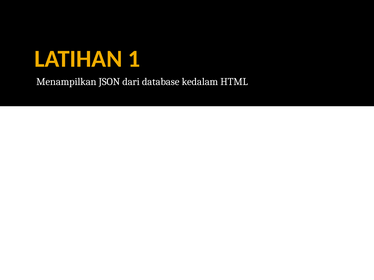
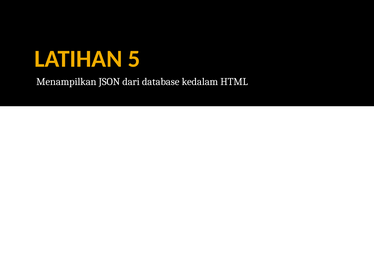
1: 1 -> 5
